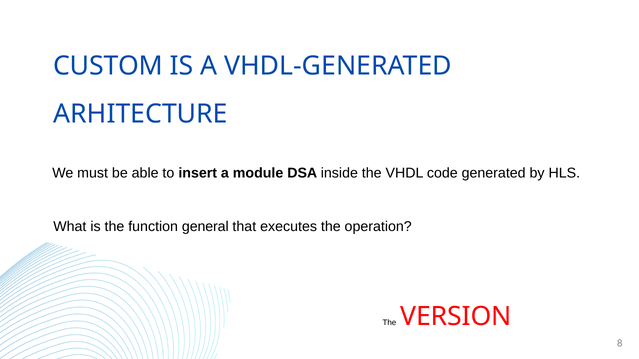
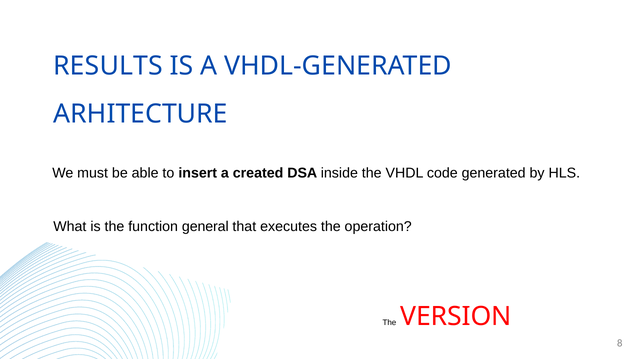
CUSTOM: CUSTOM -> RESULTS
module: module -> created
